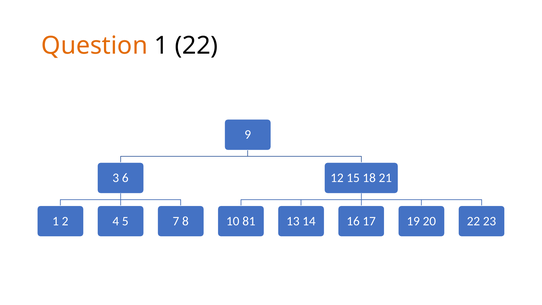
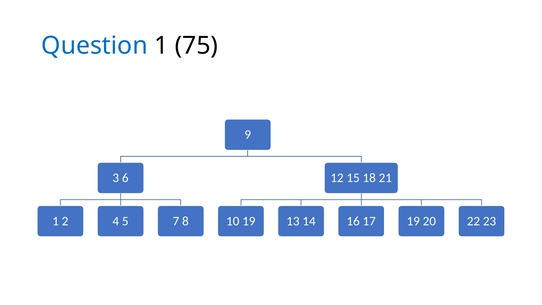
Question colour: orange -> blue
1 22: 22 -> 75
81 at (249, 221): 81 -> 19
